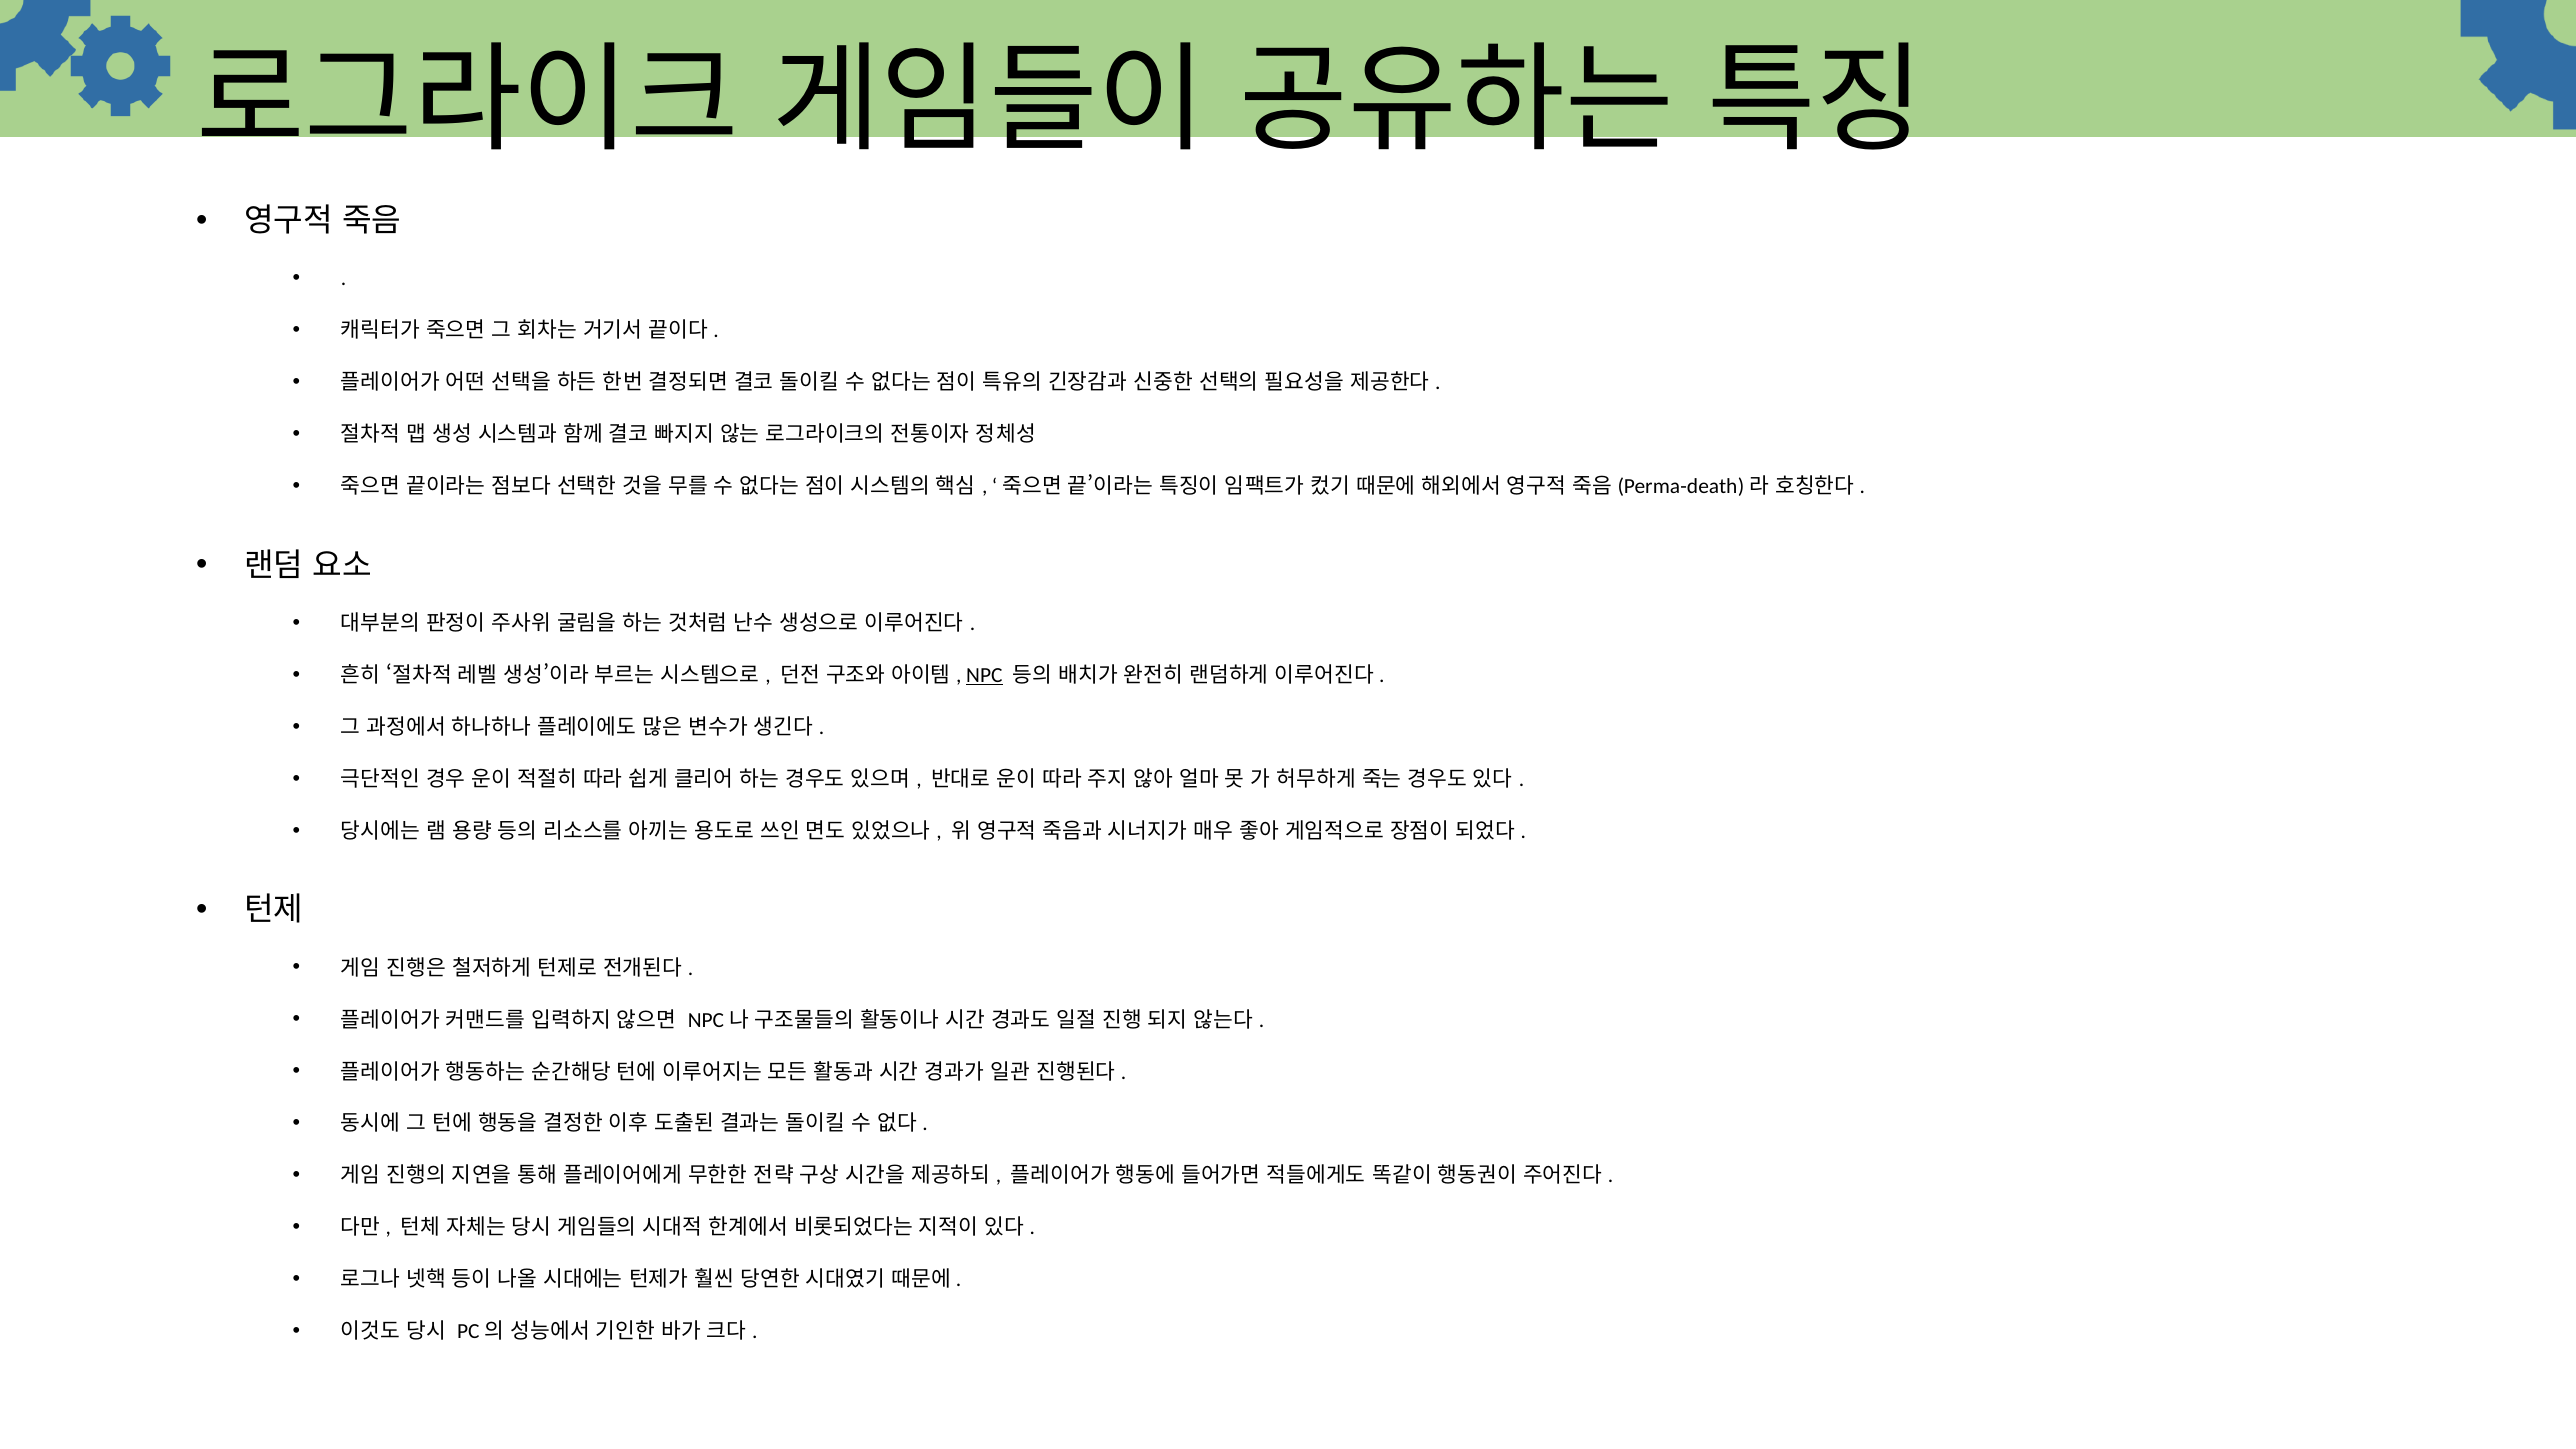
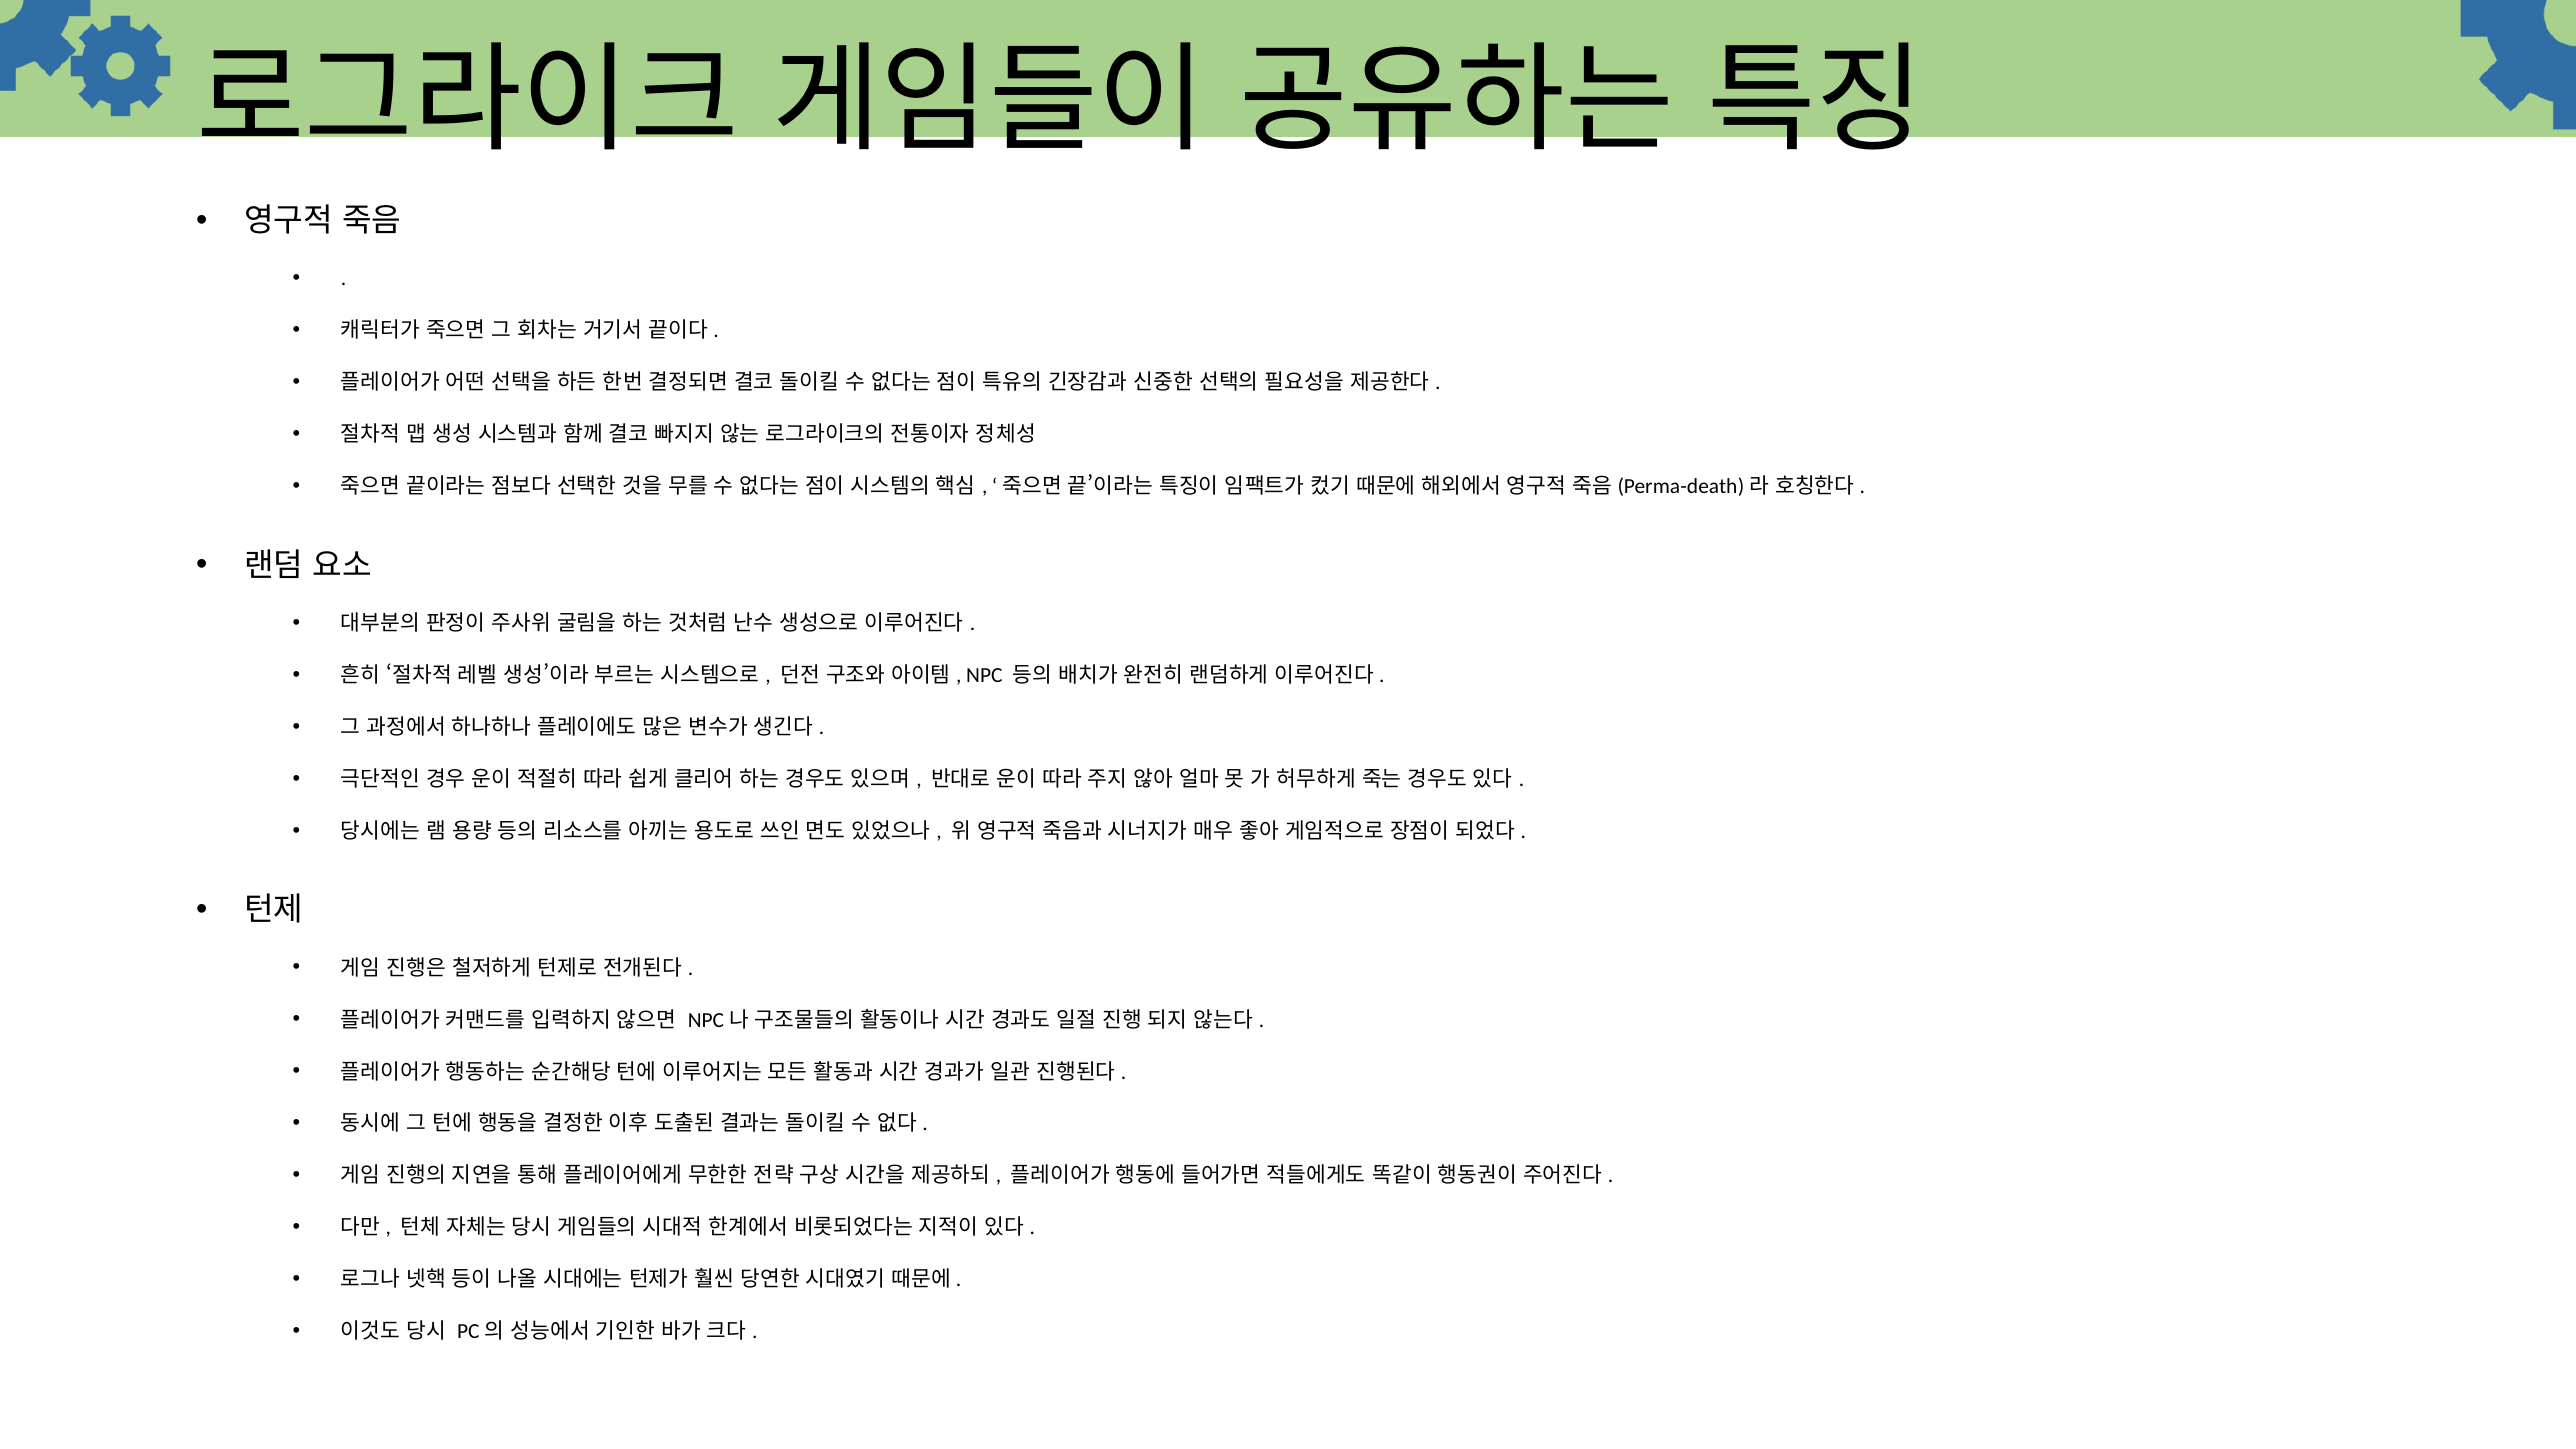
NPC underline: present -> none
